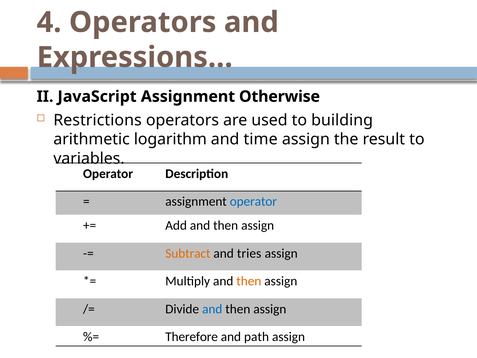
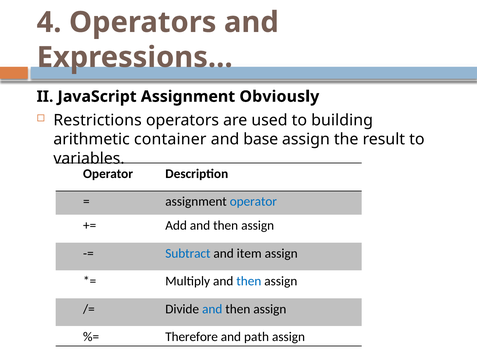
Otherwise: Otherwise -> Obviously
logarithm: logarithm -> container
time: time -> base
Subtract colour: orange -> blue
tries: tries -> item
then at (249, 281) colour: orange -> blue
